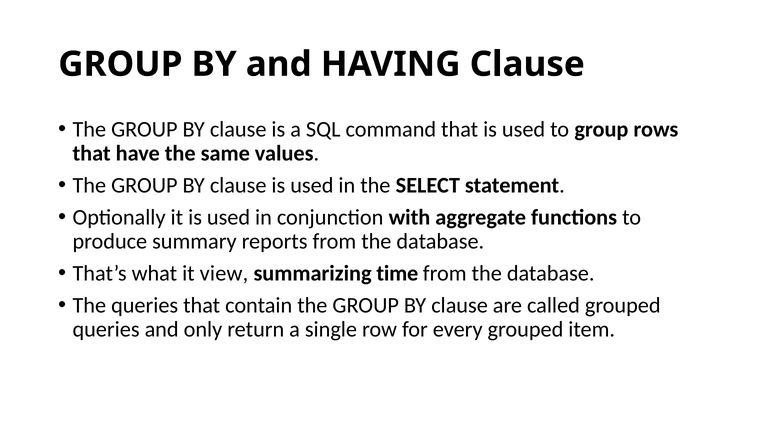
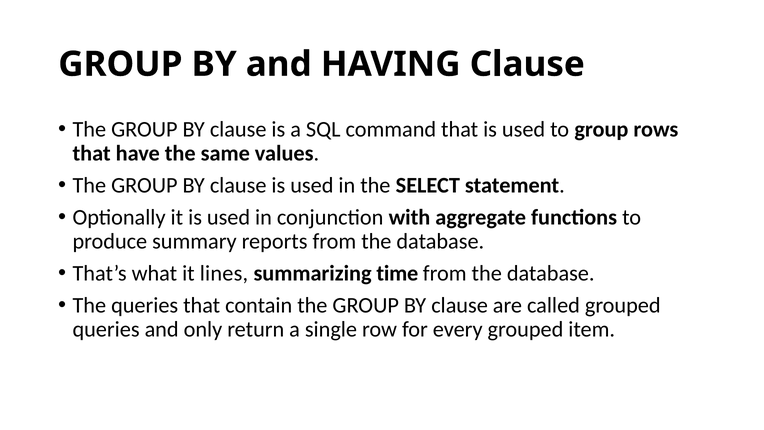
view: view -> lines
